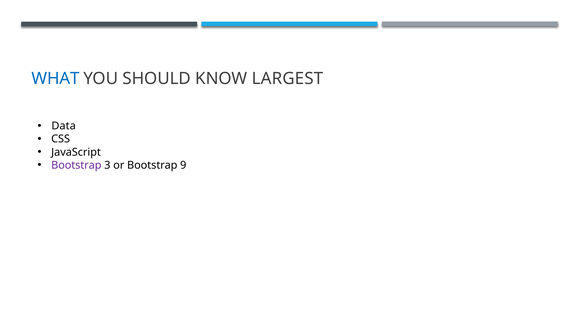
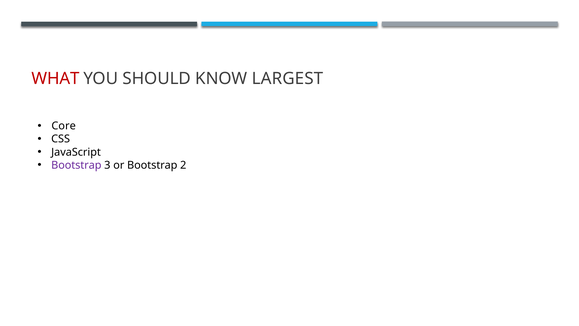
WHAT colour: blue -> red
Data: Data -> Core
9: 9 -> 2
